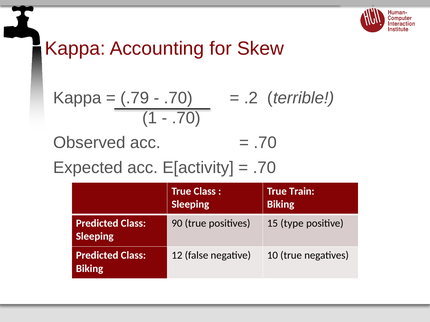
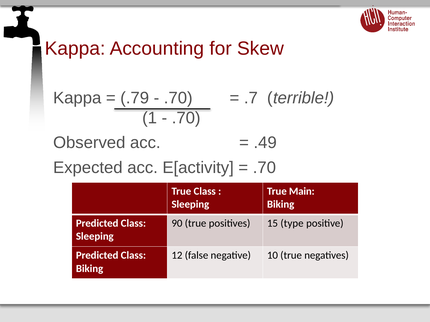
.2: .2 -> .7
.70 at (265, 143): .70 -> .49
Train: Train -> Main
